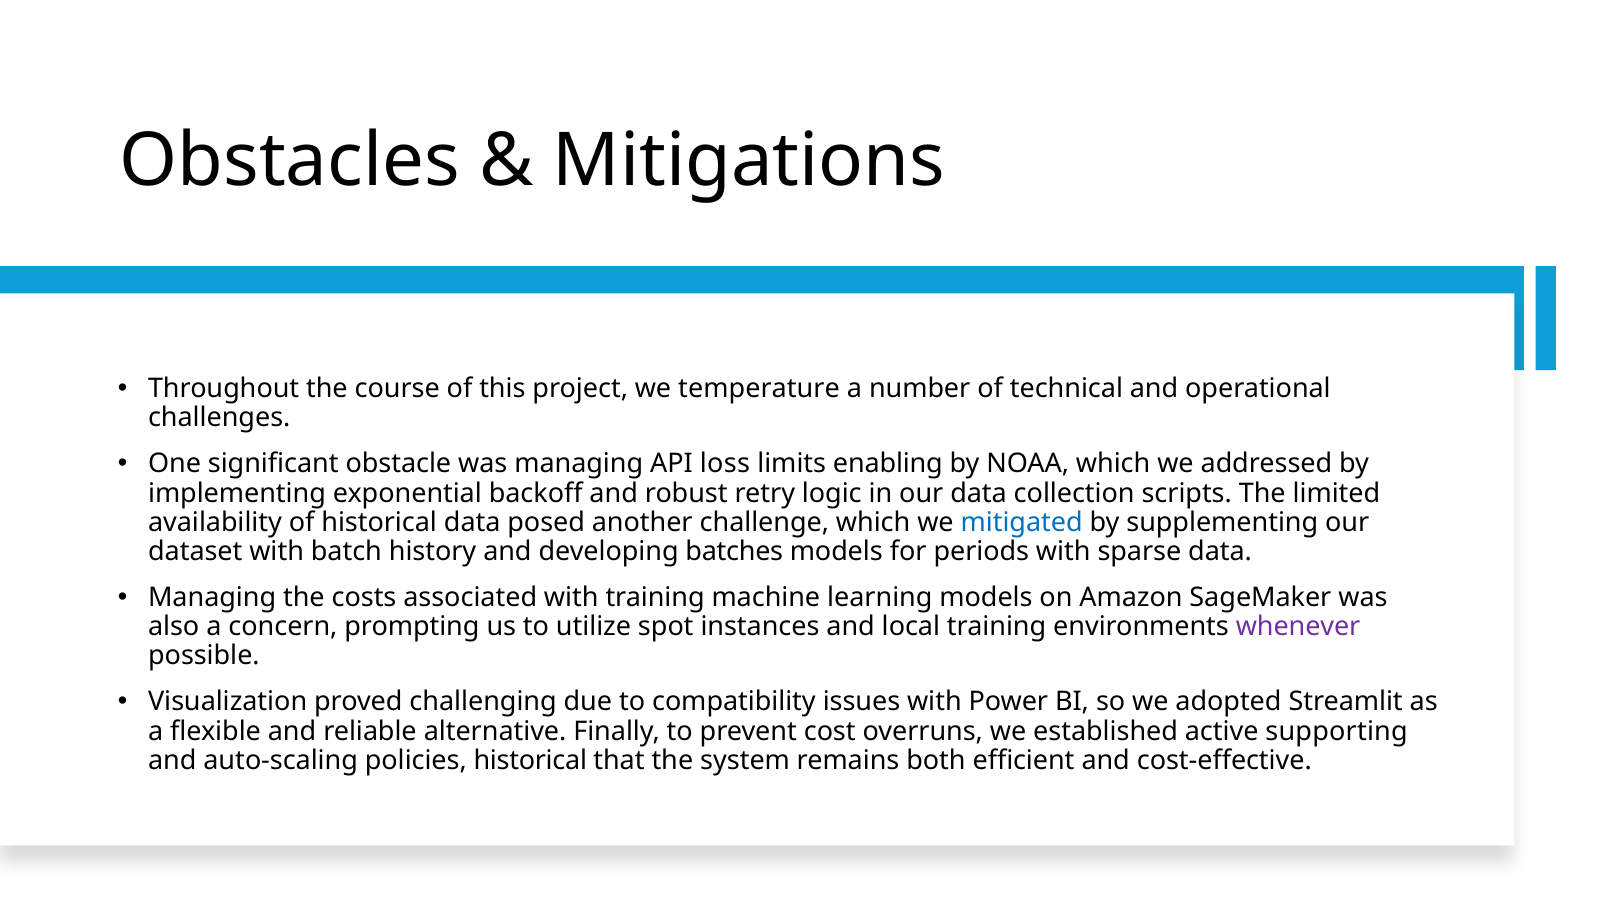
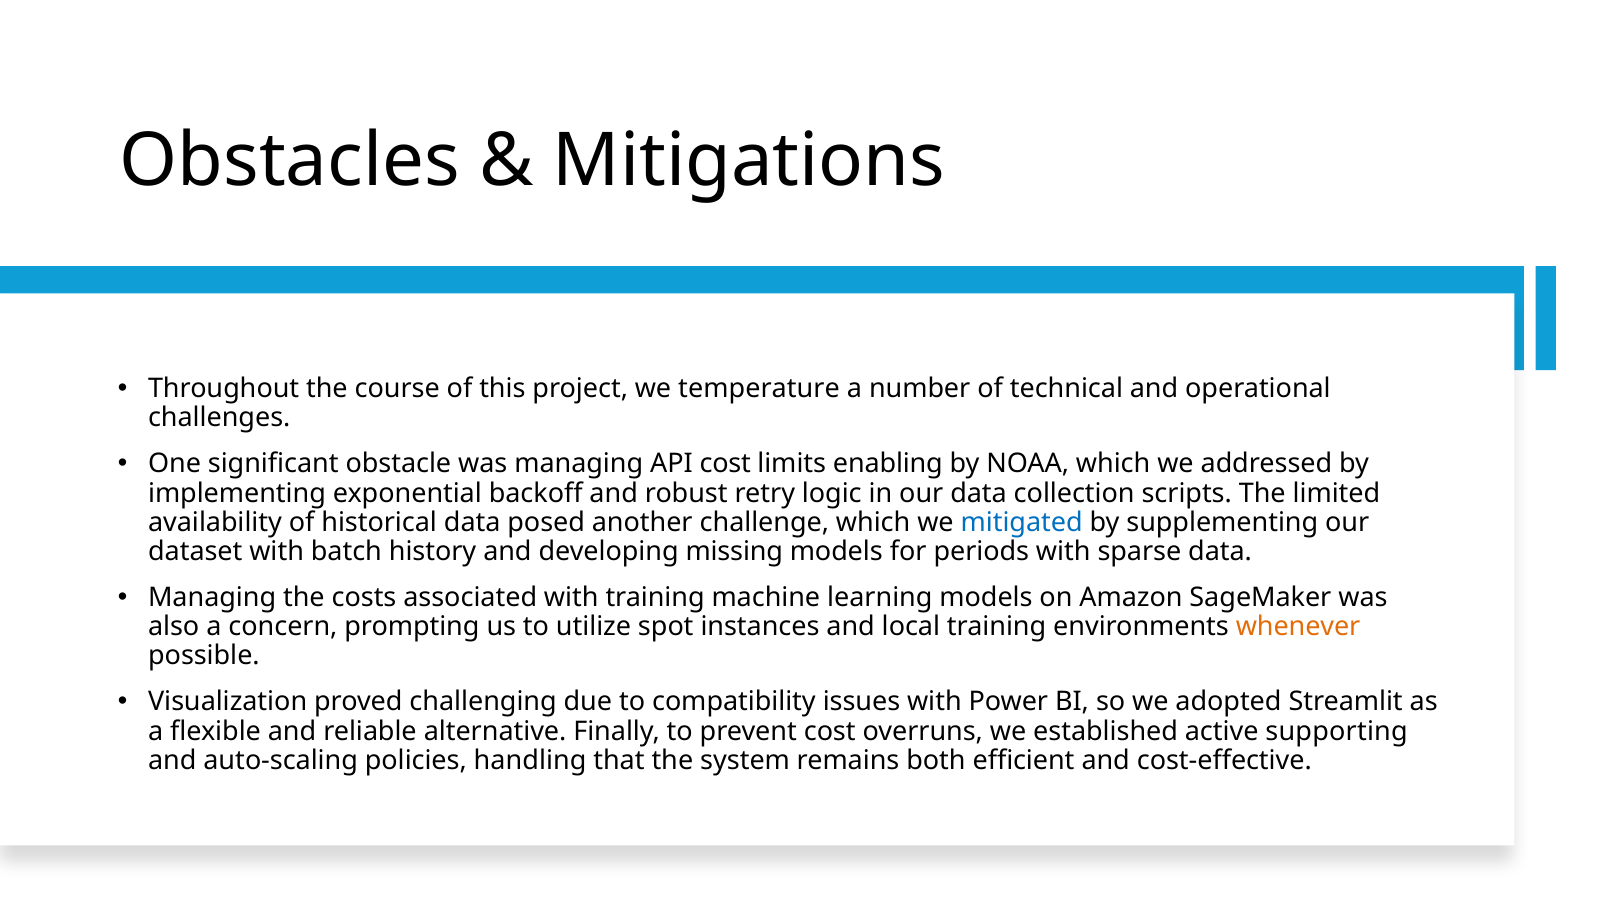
API loss: loss -> cost
batches: batches -> missing
whenever colour: purple -> orange
policies historical: historical -> handling
